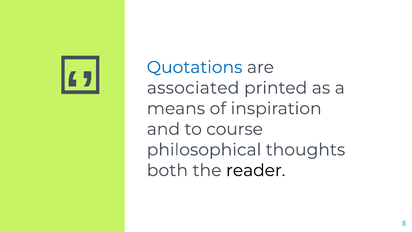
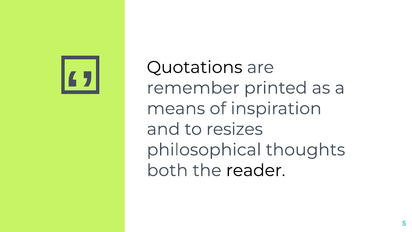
Quotations colour: blue -> black
associated: associated -> remember
course: course -> resizes
